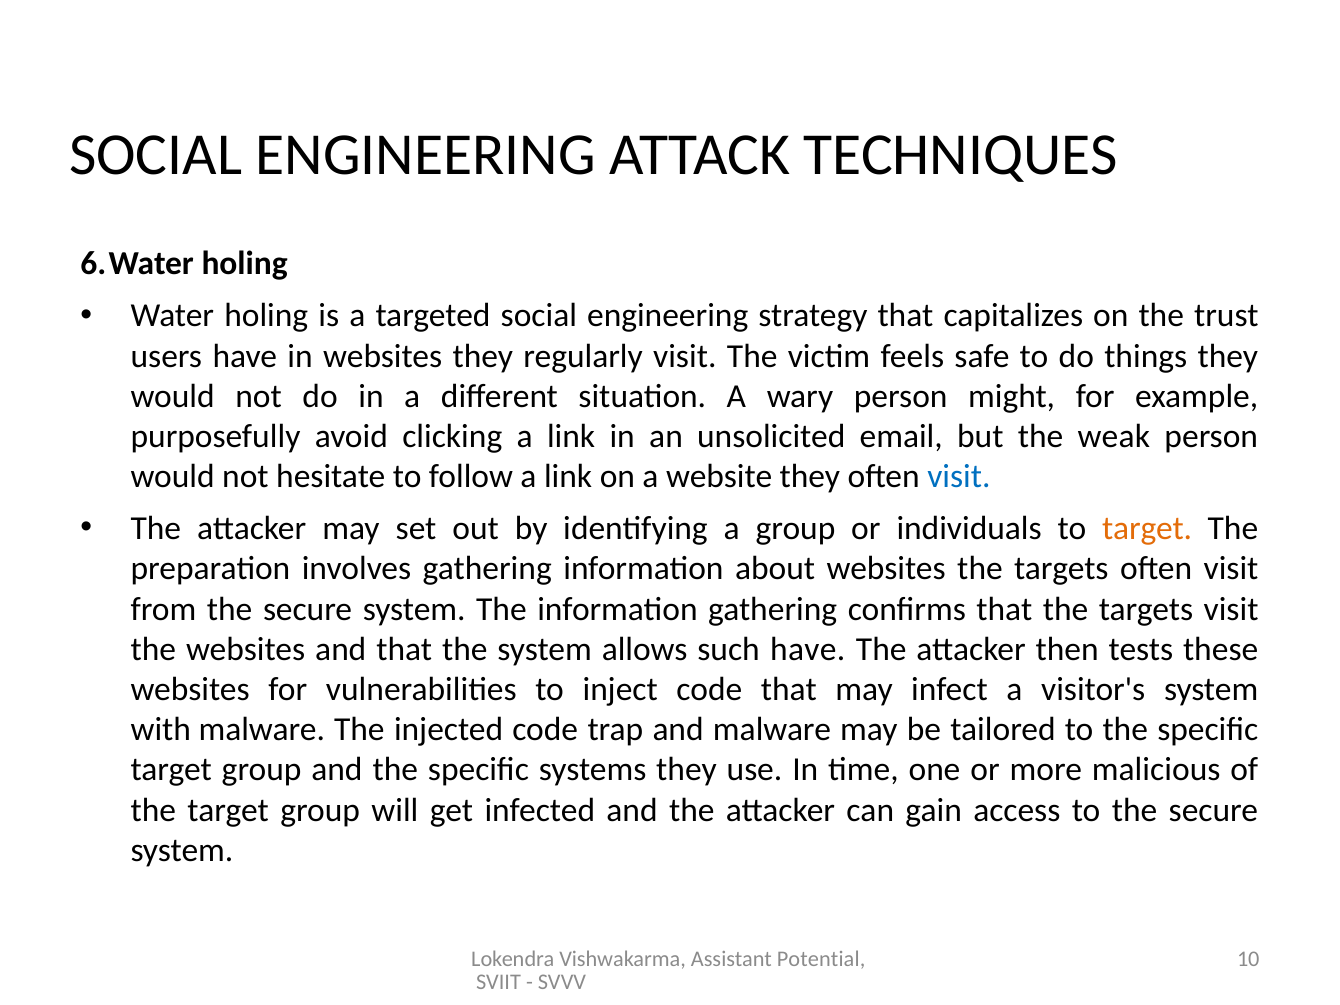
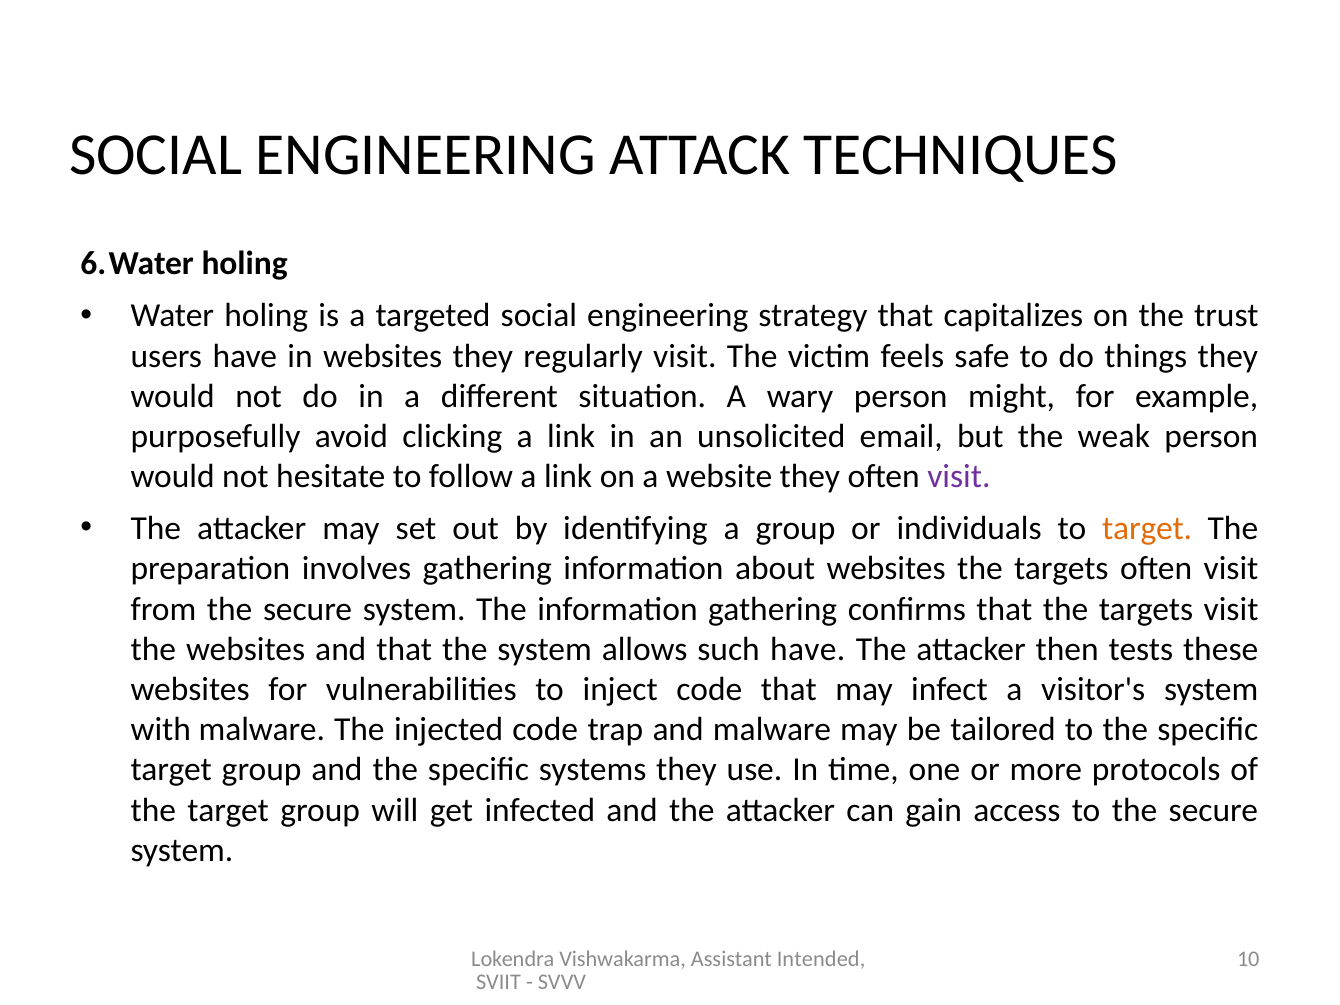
visit at (959, 477) colour: blue -> purple
malicious: malicious -> protocols
Potential: Potential -> Intended
